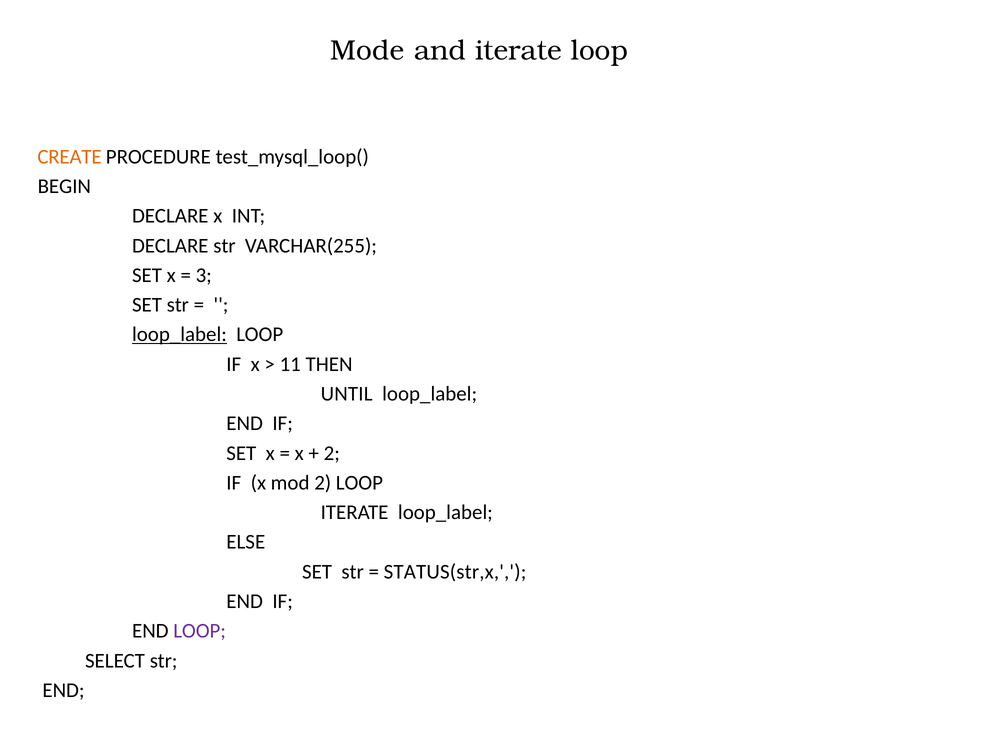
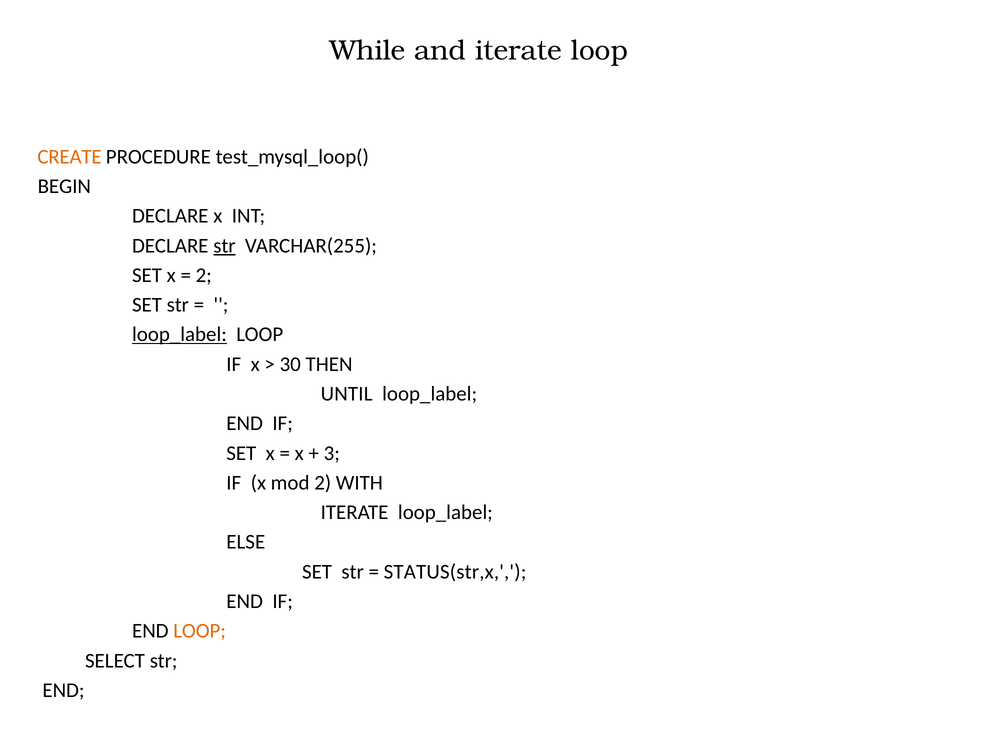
Mode: Mode -> While
str at (224, 245) underline: none -> present
3 at (204, 275): 3 -> 2
11: 11 -> 30
2 at (332, 453): 2 -> 3
2 LOOP: LOOP -> WITH
LOOP at (200, 631) colour: purple -> orange
